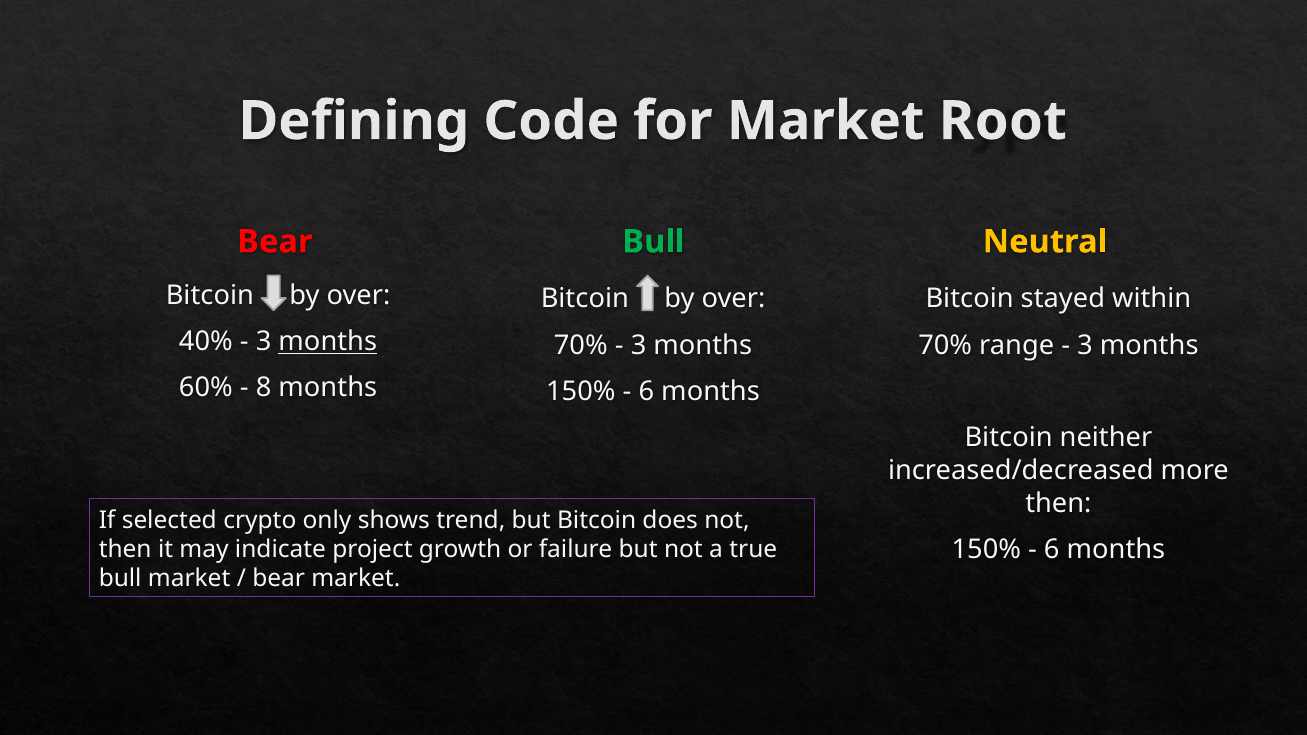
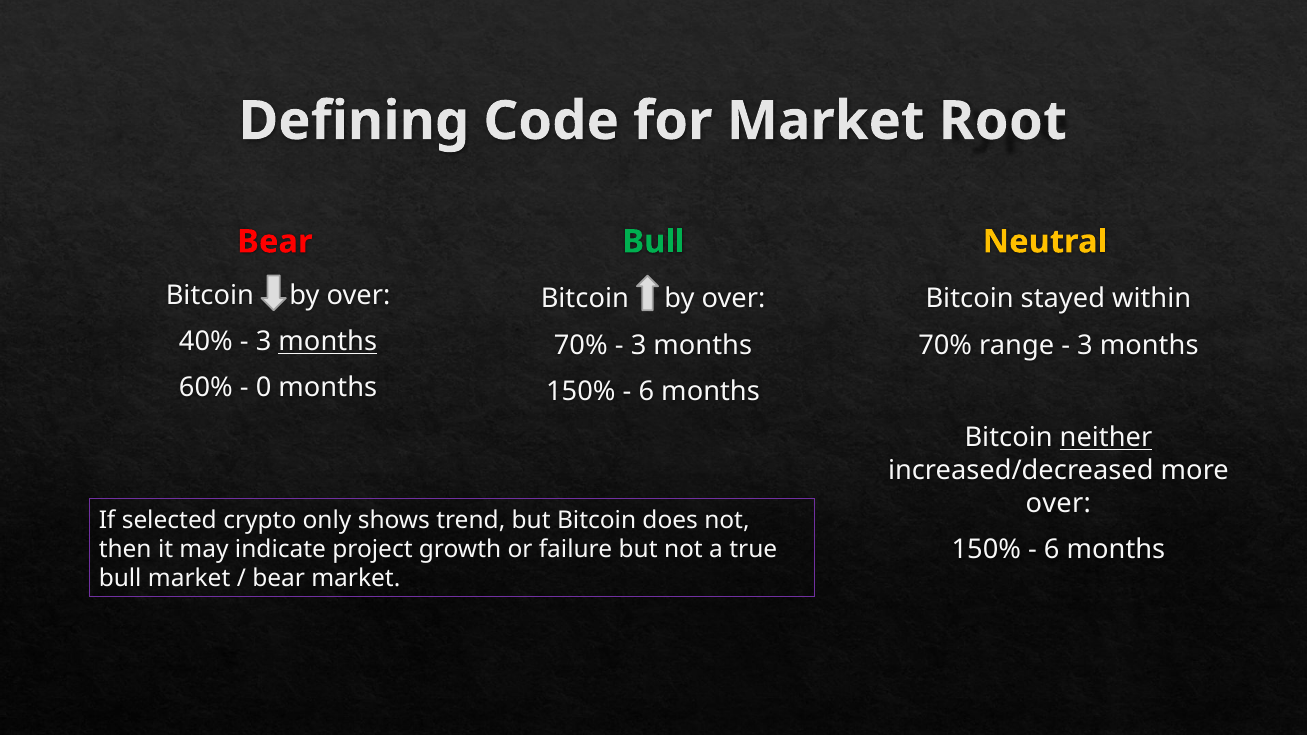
8: 8 -> 0
neither underline: none -> present
then at (1058, 503): then -> over
